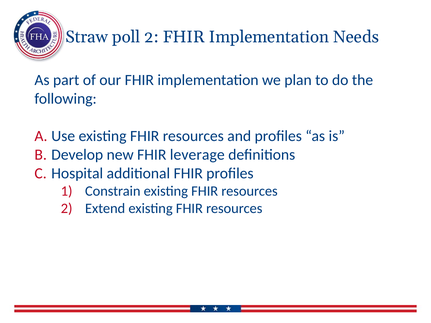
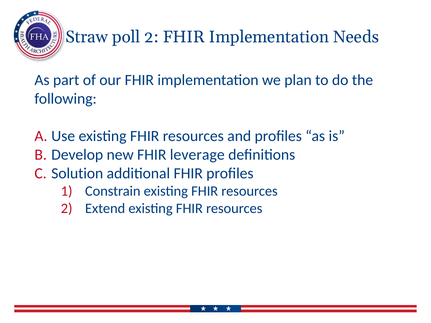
Hospital: Hospital -> Solution
